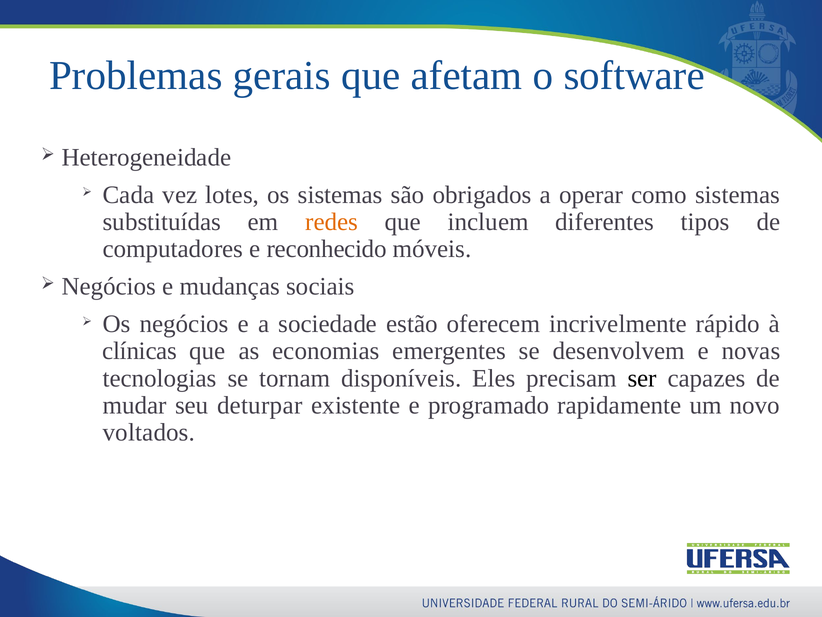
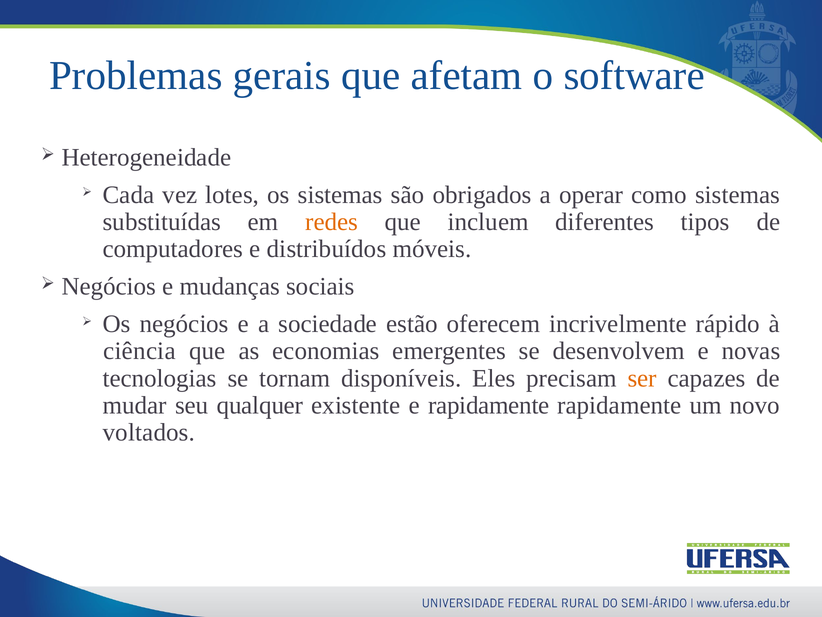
reconhecido: reconhecido -> distribuídos
clínicas: clínicas -> ciência
ser colour: black -> orange
deturpar: deturpar -> qualquer
e programado: programado -> rapidamente
